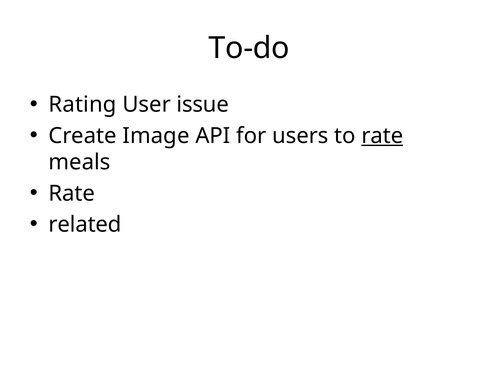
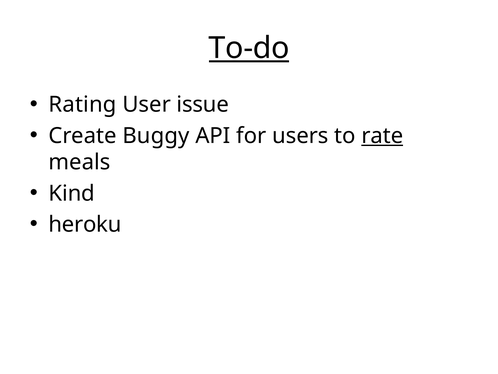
To-do underline: none -> present
Image: Image -> Buggy
Rate at (72, 193): Rate -> Kind
related: related -> heroku
